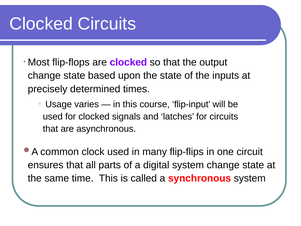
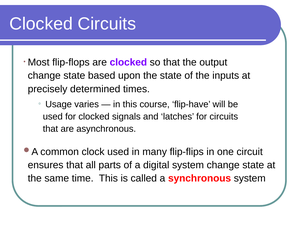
flip-input: flip-input -> flip-have
